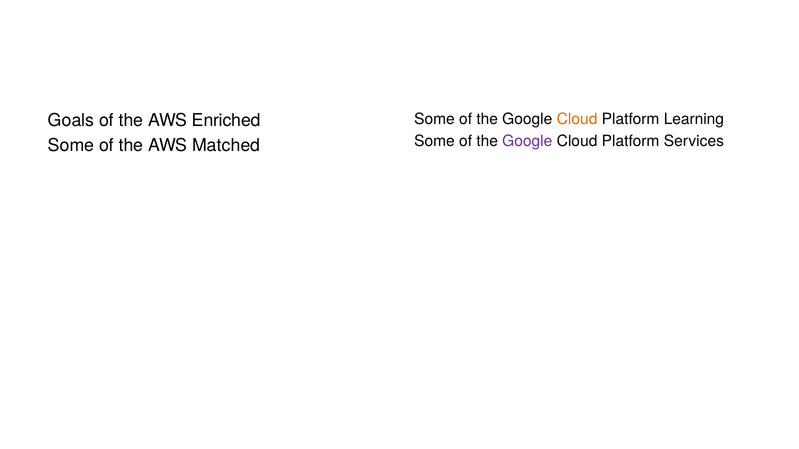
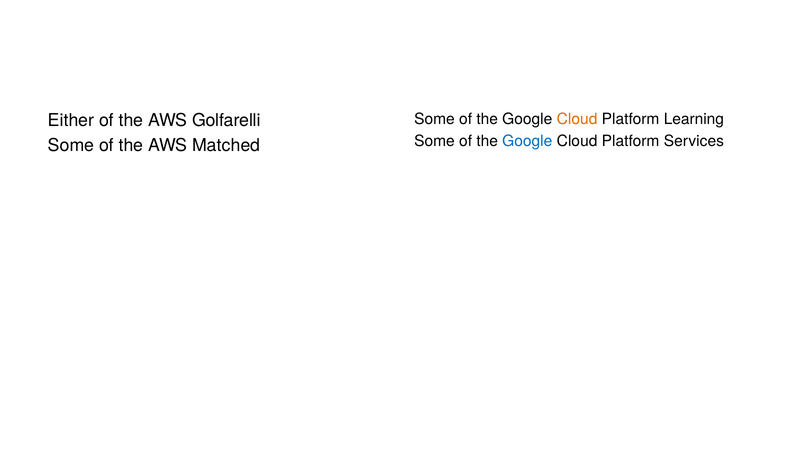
Goals: Goals -> Either
Enriched: Enriched -> Golfarelli
Google at (527, 141) colour: purple -> blue
